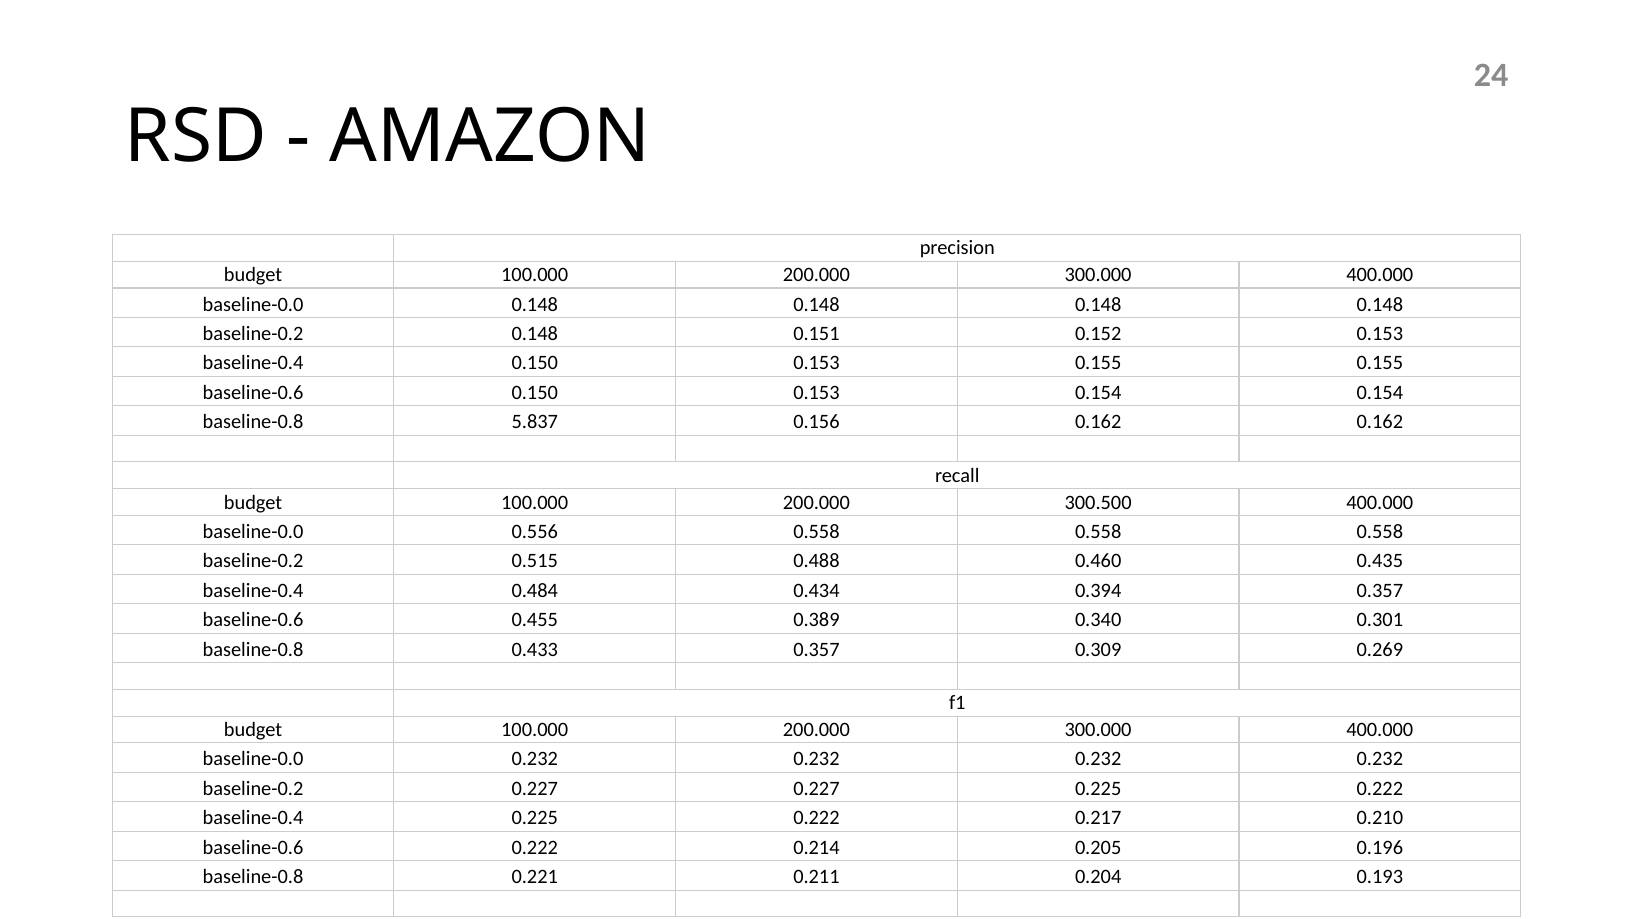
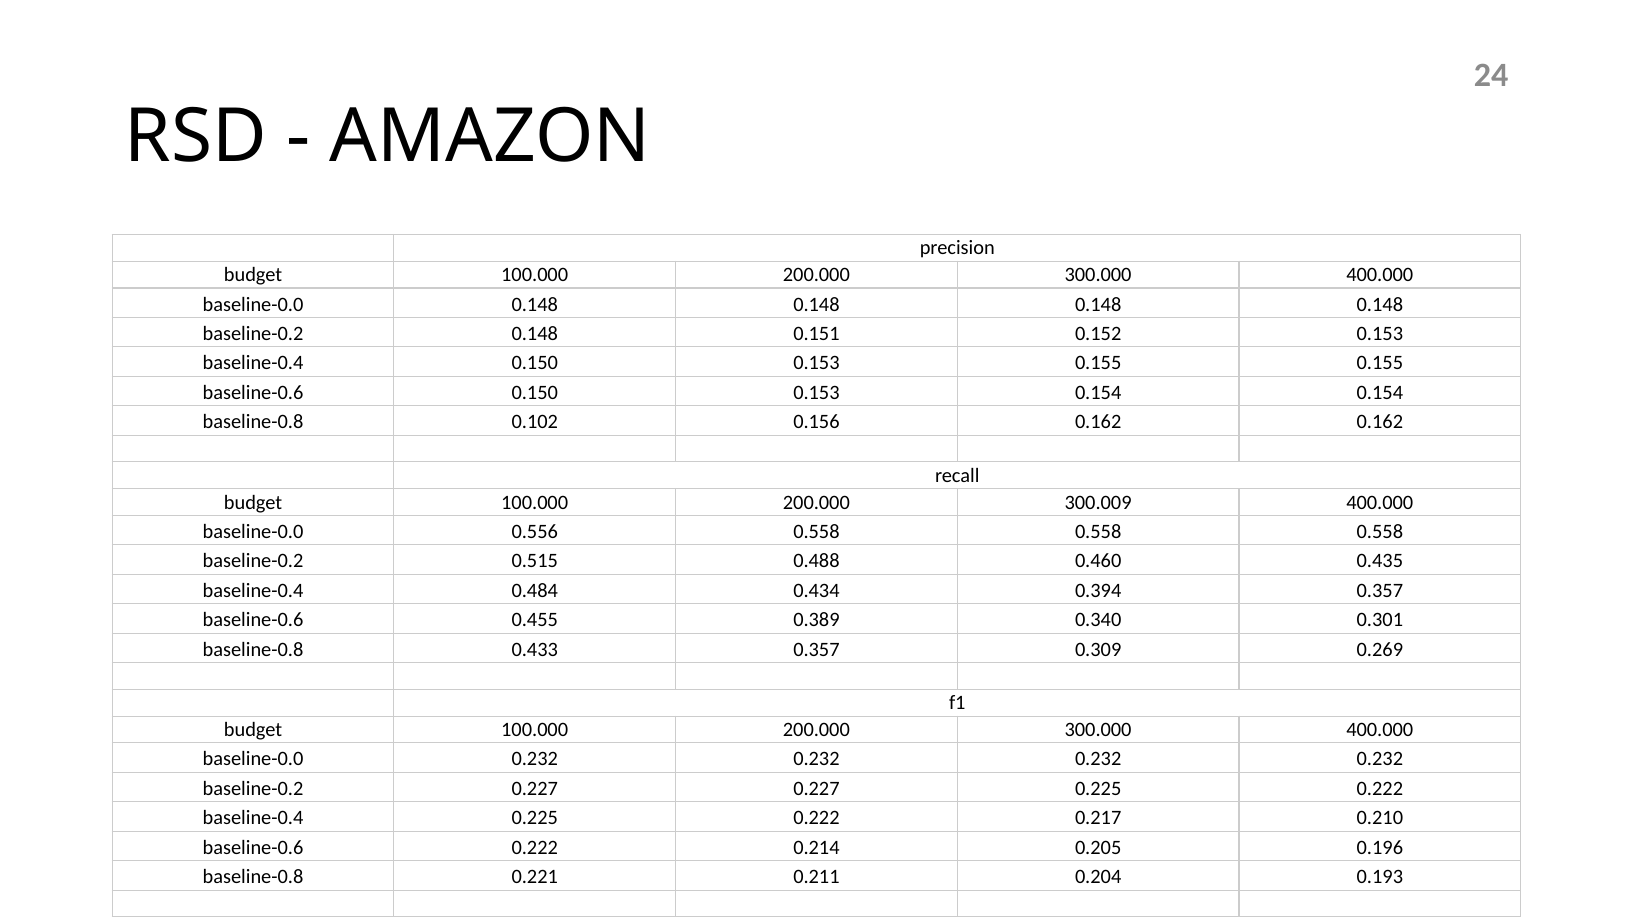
5.837: 5.837 -> 0.102
300.500: 300.500 -> 300.009
